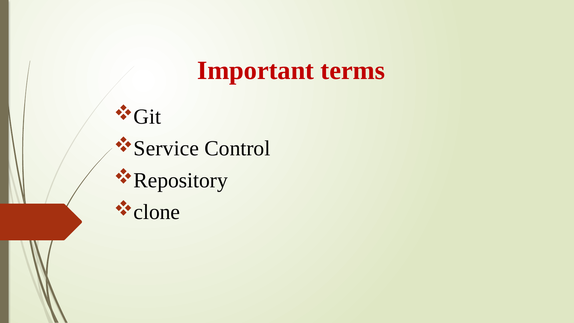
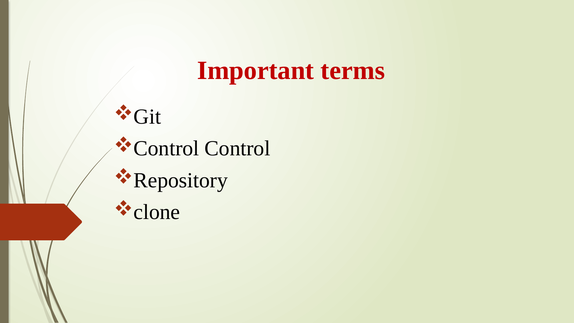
Service at (166, 148): Service -> Control
